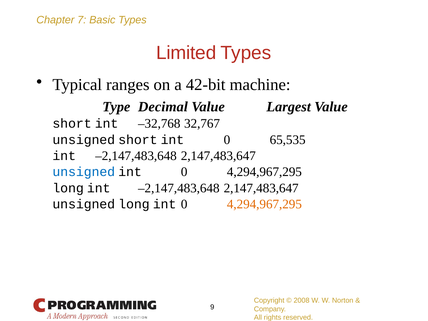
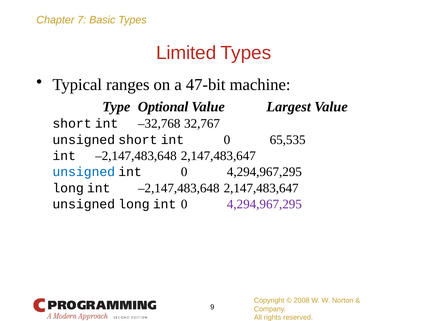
42-bit: 42-bit -> 47-bit
Decimal: Decimal -> Optional
4,294,967,295 at (264, 204) colour: orange -> purple
